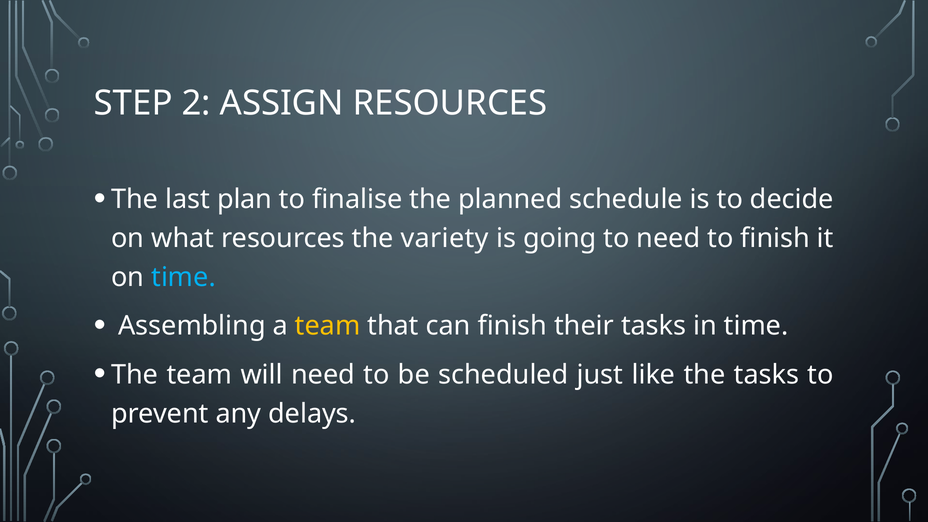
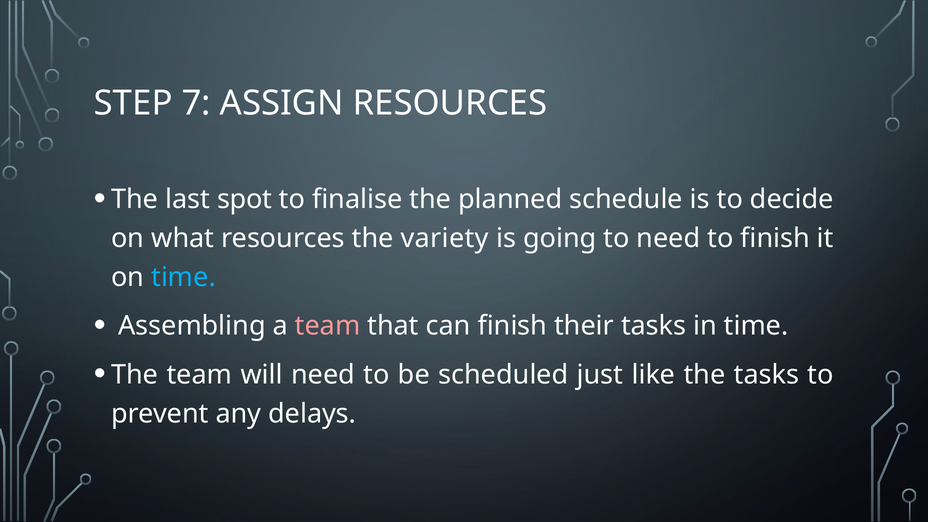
2: 2 -> 7
plan: plan -> spot
team at (328, 326) colour: yellow -> pink
